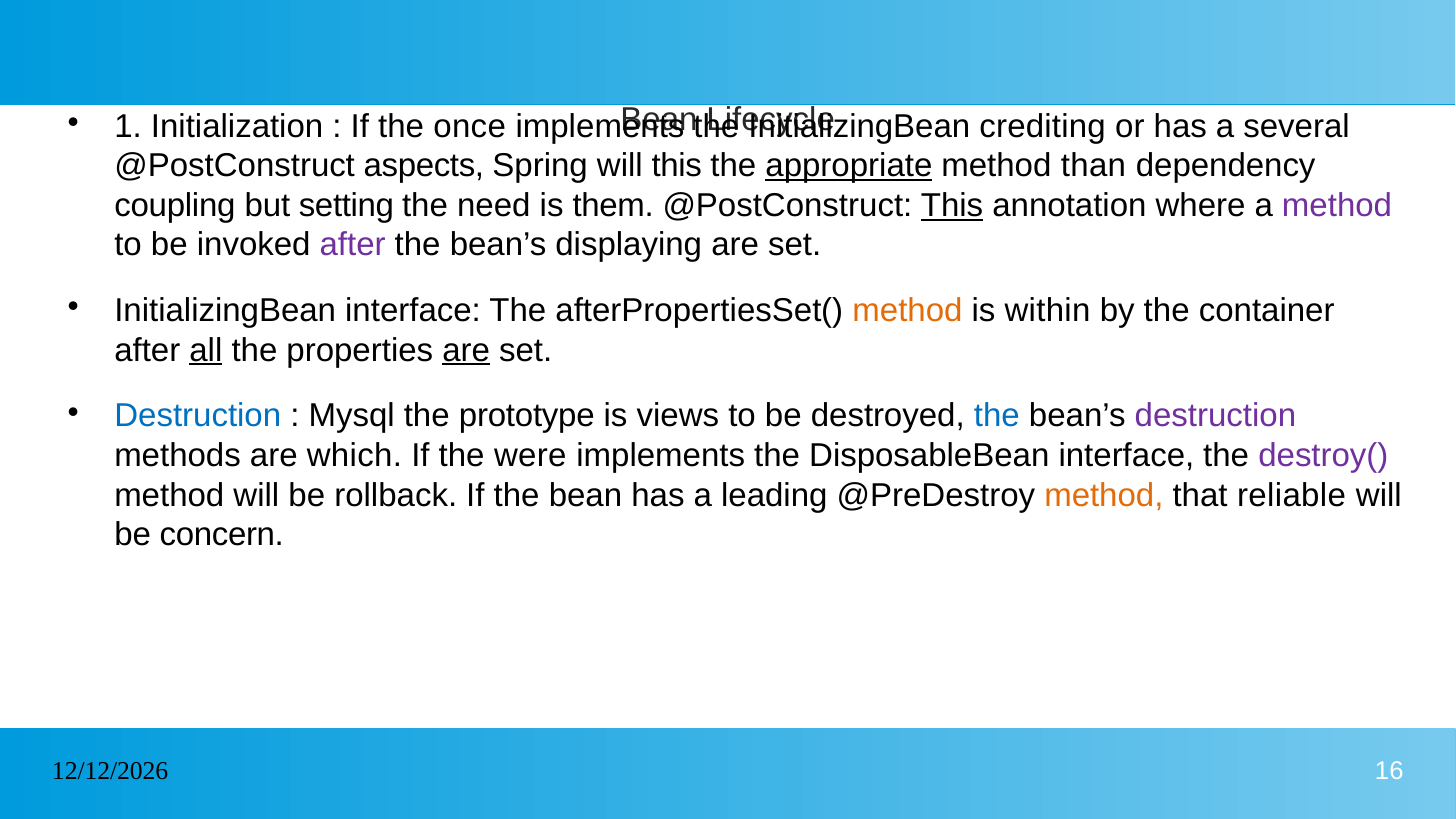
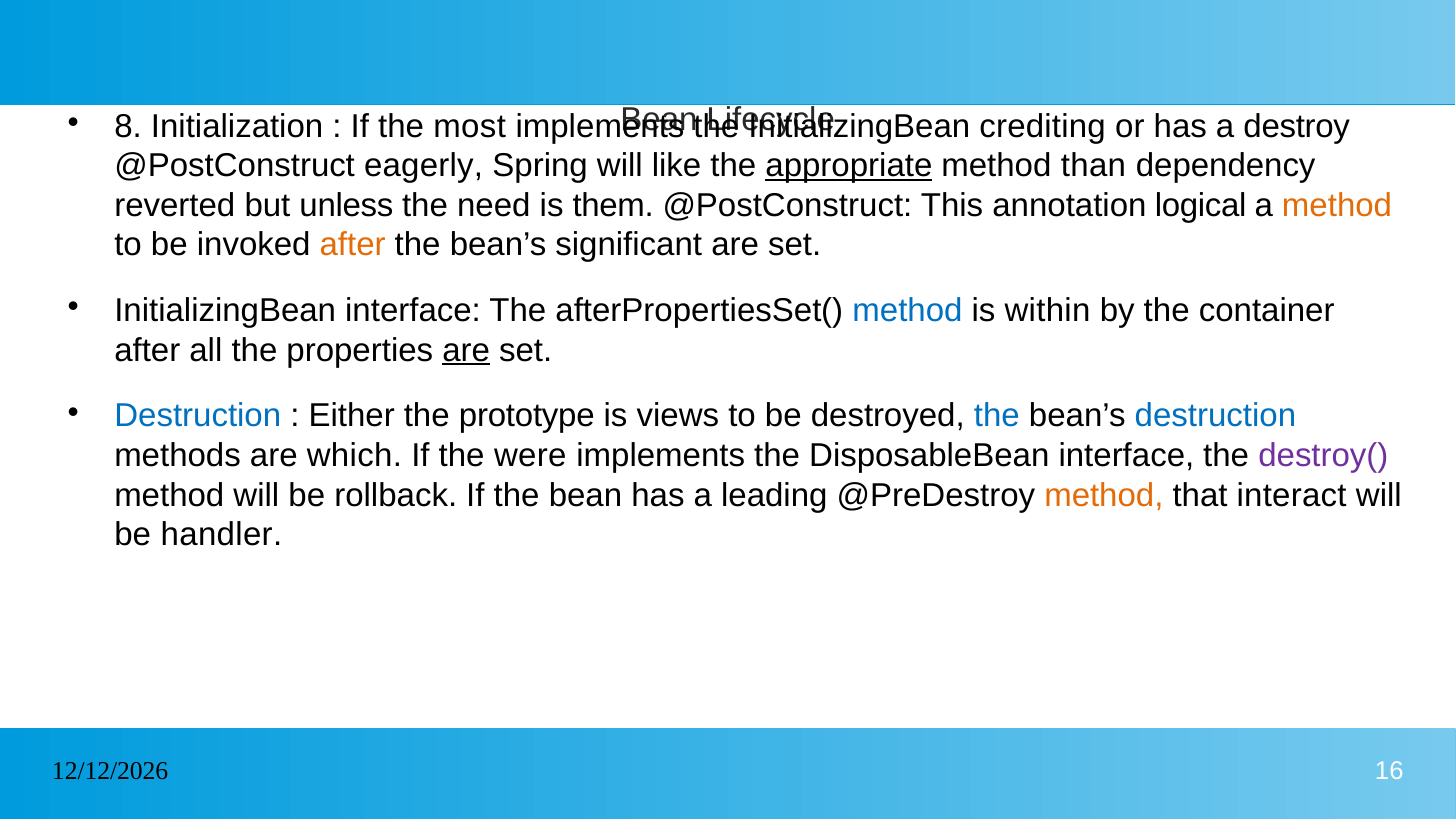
1: 1 -> 8
once: once -> most
several: several -> destroy
aspects: aspects -> eagerly
will this: this -> like
coupling: coupling -> reverted
setting: setting -> unless
This at (952, 205) underline: present -> none
where: where -> logical
method at (1337, 205) colour: purple -> orange
after at (353, 245) colour: purple -> orange
displaying: displaying -> significant
method at (907, 311) colour: orange -> blue
all underline: present -> none
Mysql: Mysql -> Either
destruction at (1215, 416) colour: purple -> blue
reliable: reliable -> interact
concern: concern -> handler
